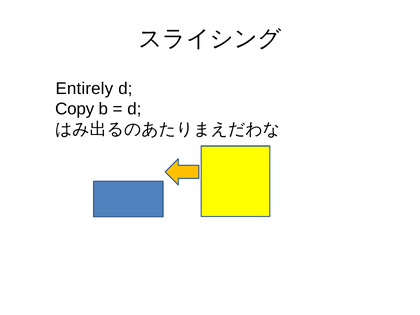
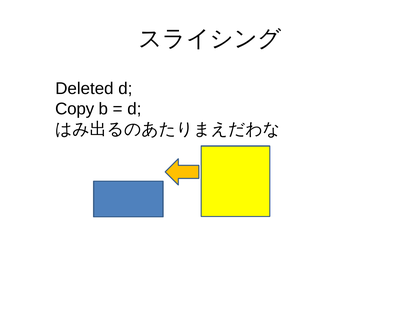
Entirely: Entirely -> Deleted
